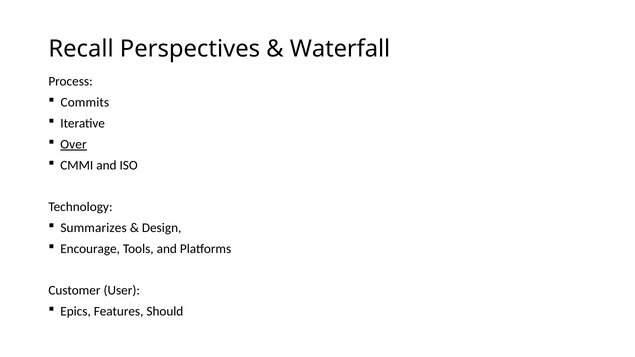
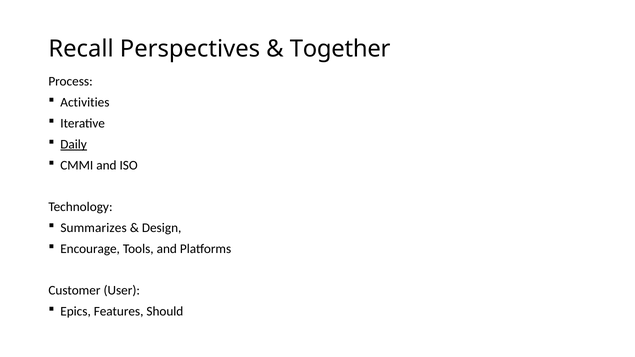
Waterfall: Waterfall -> Together
Commits: Commits -> Activities
Over: Over -> Daily
